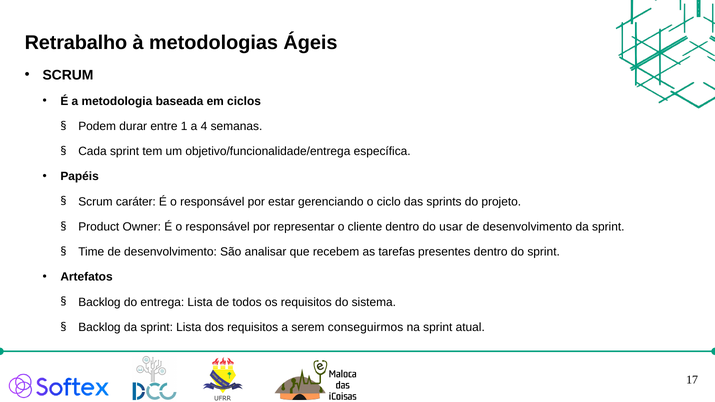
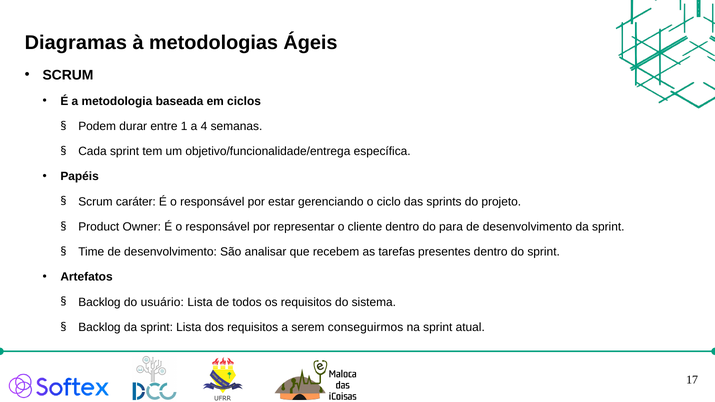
Retrabalho: Retrabalho -> Diagramas
usar: usar -> para
entrega: entrega -> usuário
